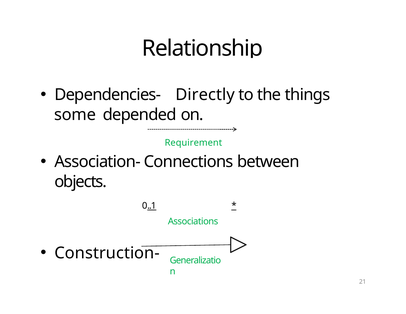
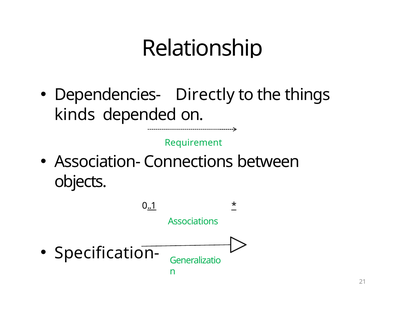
some: some -> kinds
Construction‐: Construction‐ -> Specification‐
